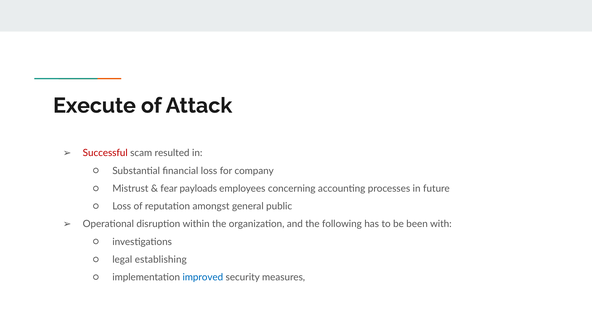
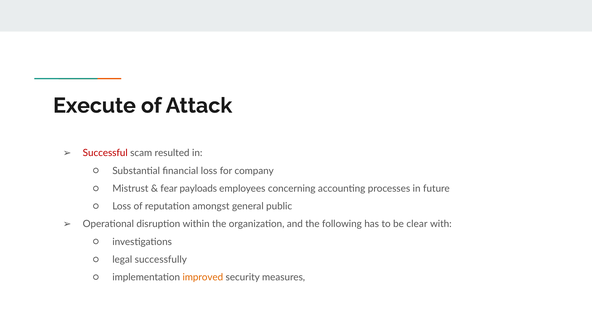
been: been -> clear
establishing: establishing -> successfully
improved colour: blue -> orange
